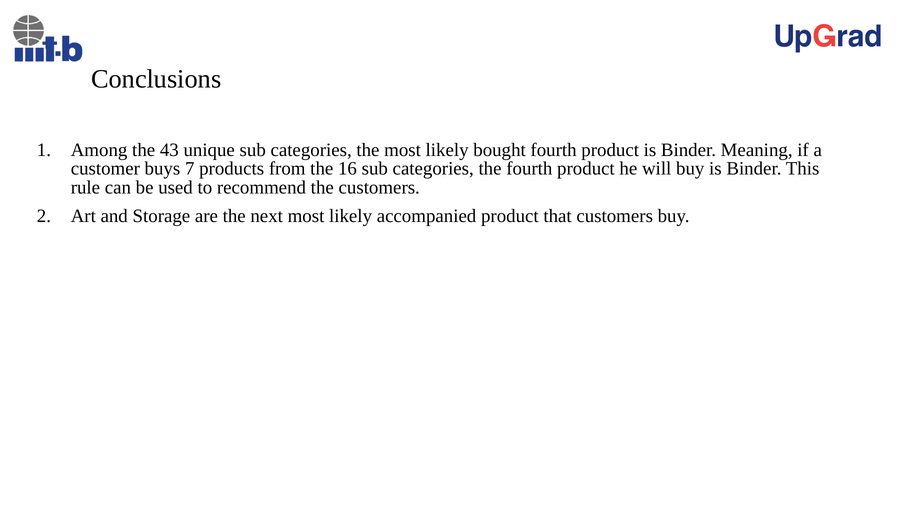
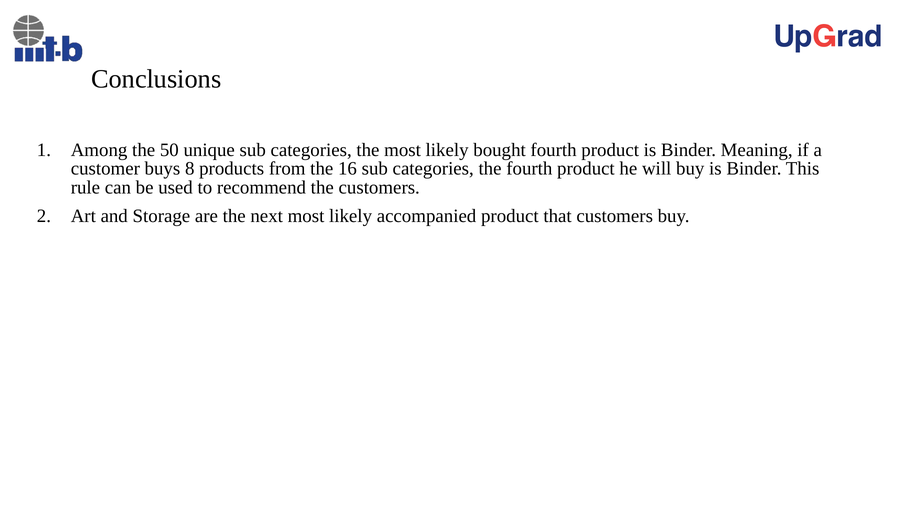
43: 43 -> 50
7: 7 -> 8
